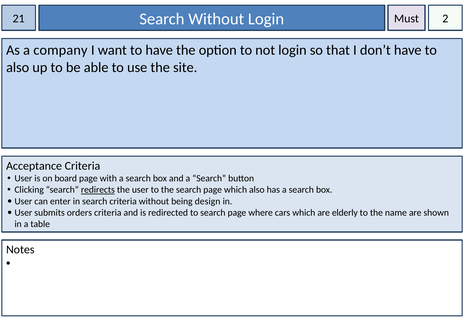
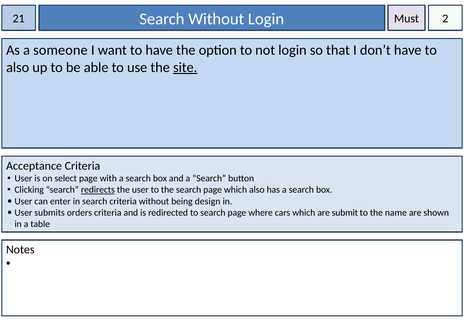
company: company -> someone
site underline: none -> present
board: board -> select
elderly: elderly -> submit
